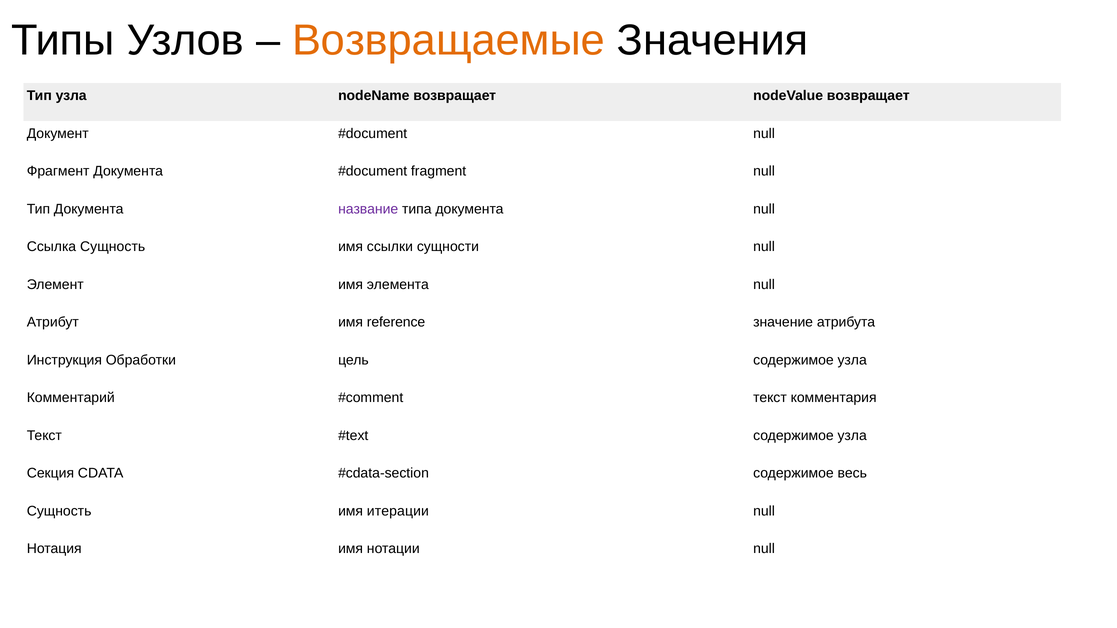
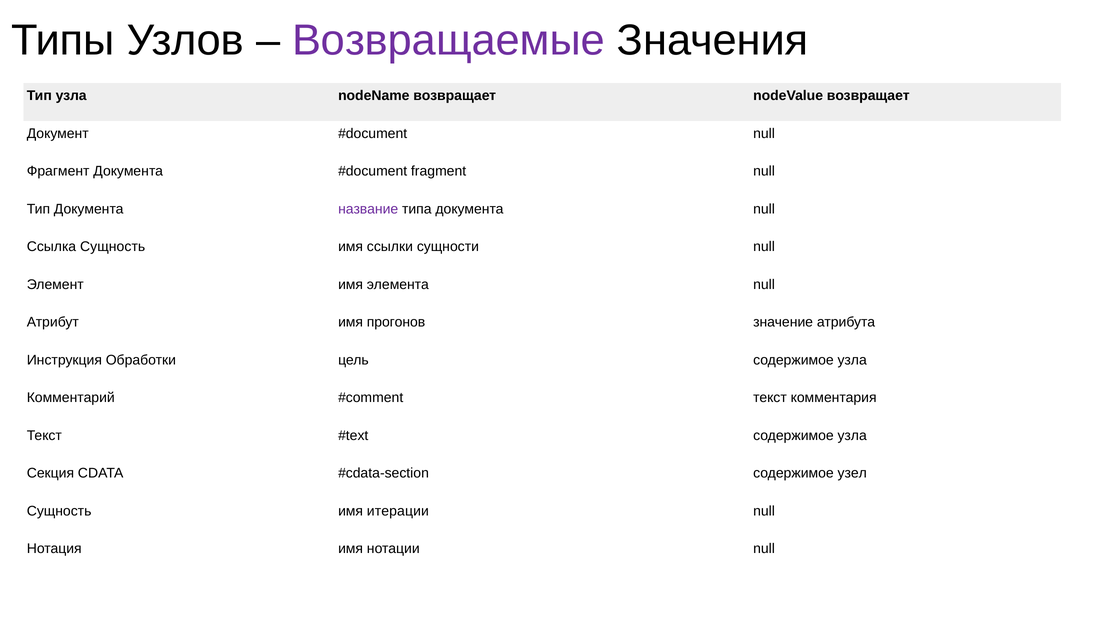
Возвращаемые colour: orange -> purple
reference: reference -> прогонов
весь: весь -> узел
